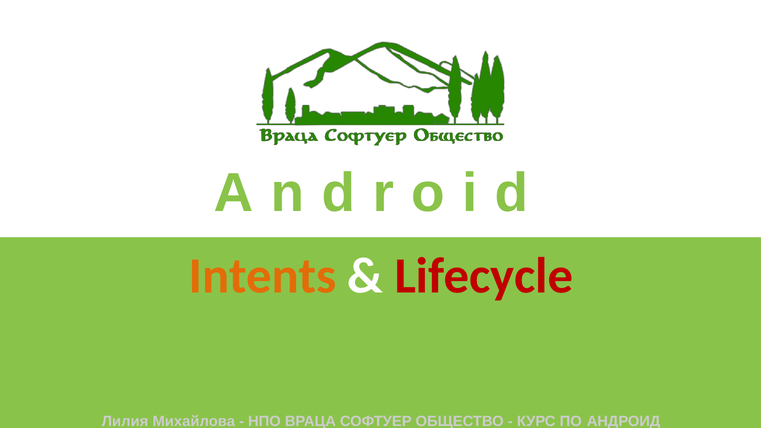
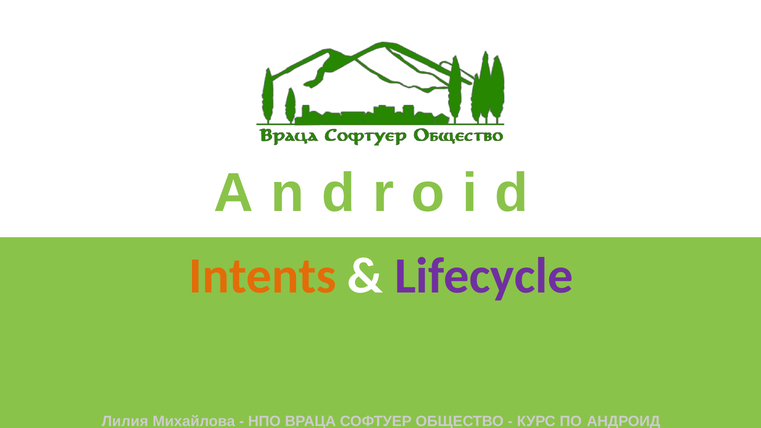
Lifecycle colour: red -> purple
